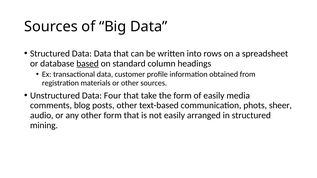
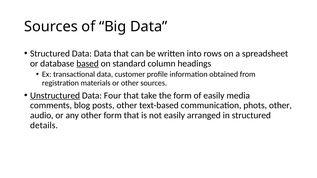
Unstructured underline: none -> present
phots sheer: sheer -> other
mining: mining -> details
